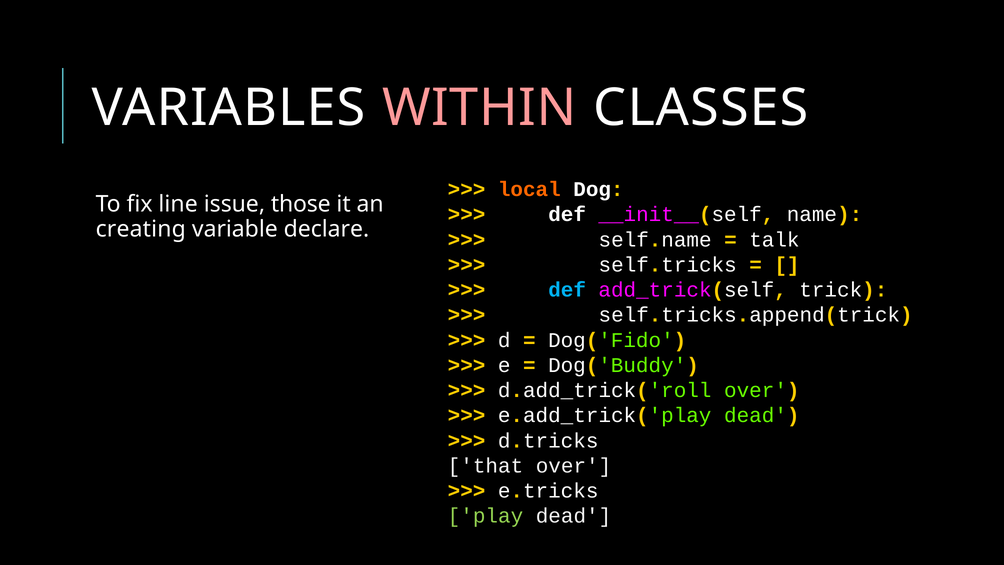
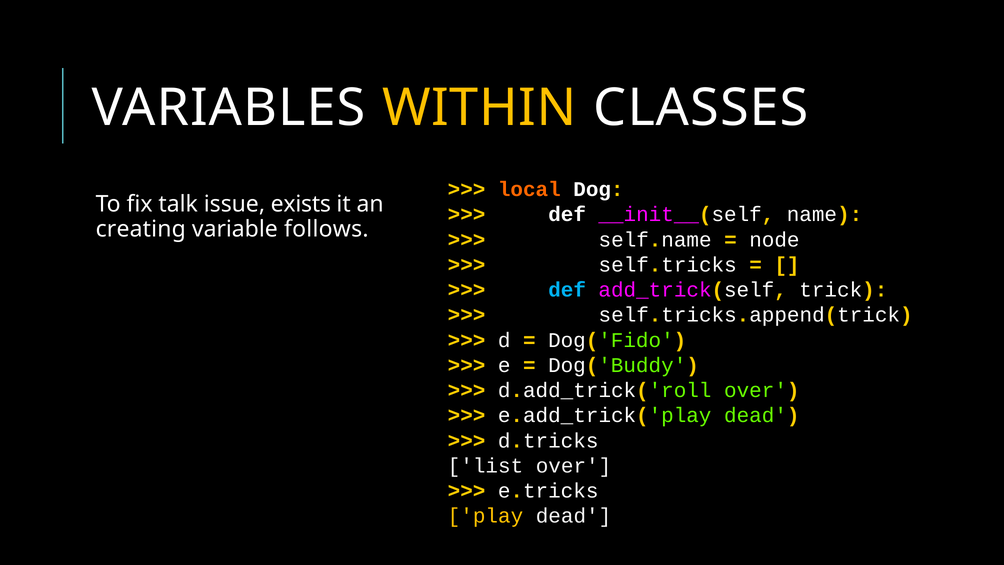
WITHIN colour: pink -> yellow
line: line -> talk
those: those -> exists
declare: declare -> follows
talk: talk -> node
that: that -> list
play colour: light green -> yellow
